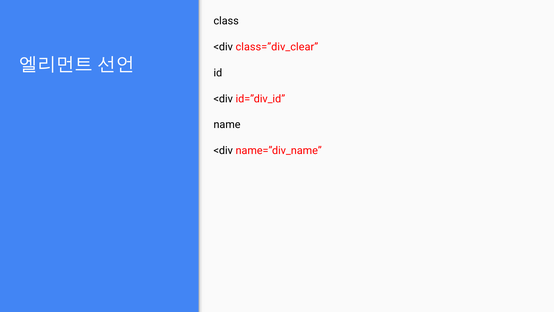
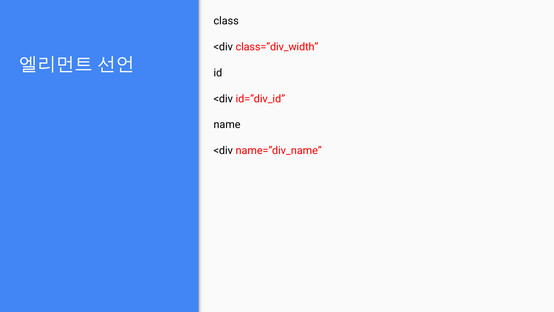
class=”div_clear: class=”div_clear -> class=”div_width
